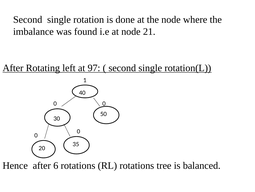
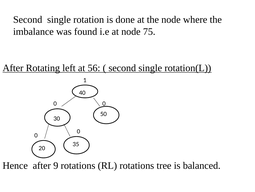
21: 21 -> 75
97: 97 -> 56
6: 6 -> 9
